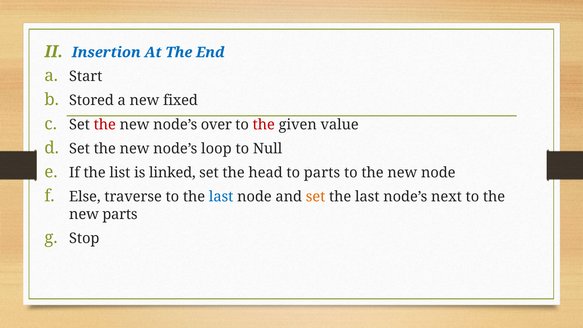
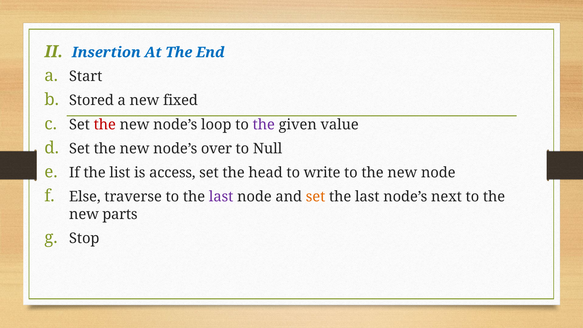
over: over -> loop
the at (264, 125) colour: red -> purple
loop: loop -> over
linked: linked -> access
to parts: parts -> write
last at (221, 197) colour: blue -> purple
